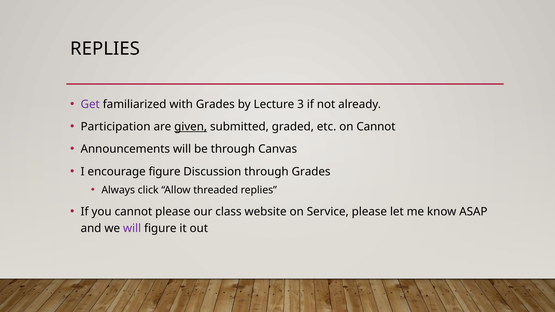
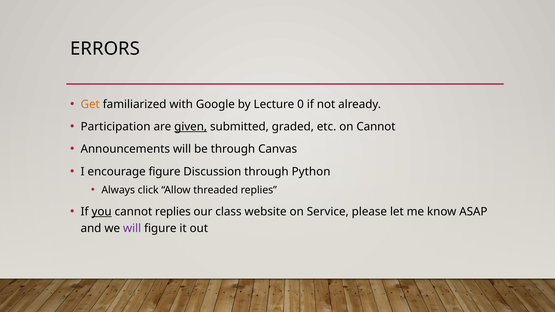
REPLIES at (105, 49): REPLIES -> ERRORS
Get colour: purple -> orange
with Grades: Grades -> Google
3: 3 -> 0
through Grades: Grades -> Python
you underline: none -> present
cannot please: please -> replies
